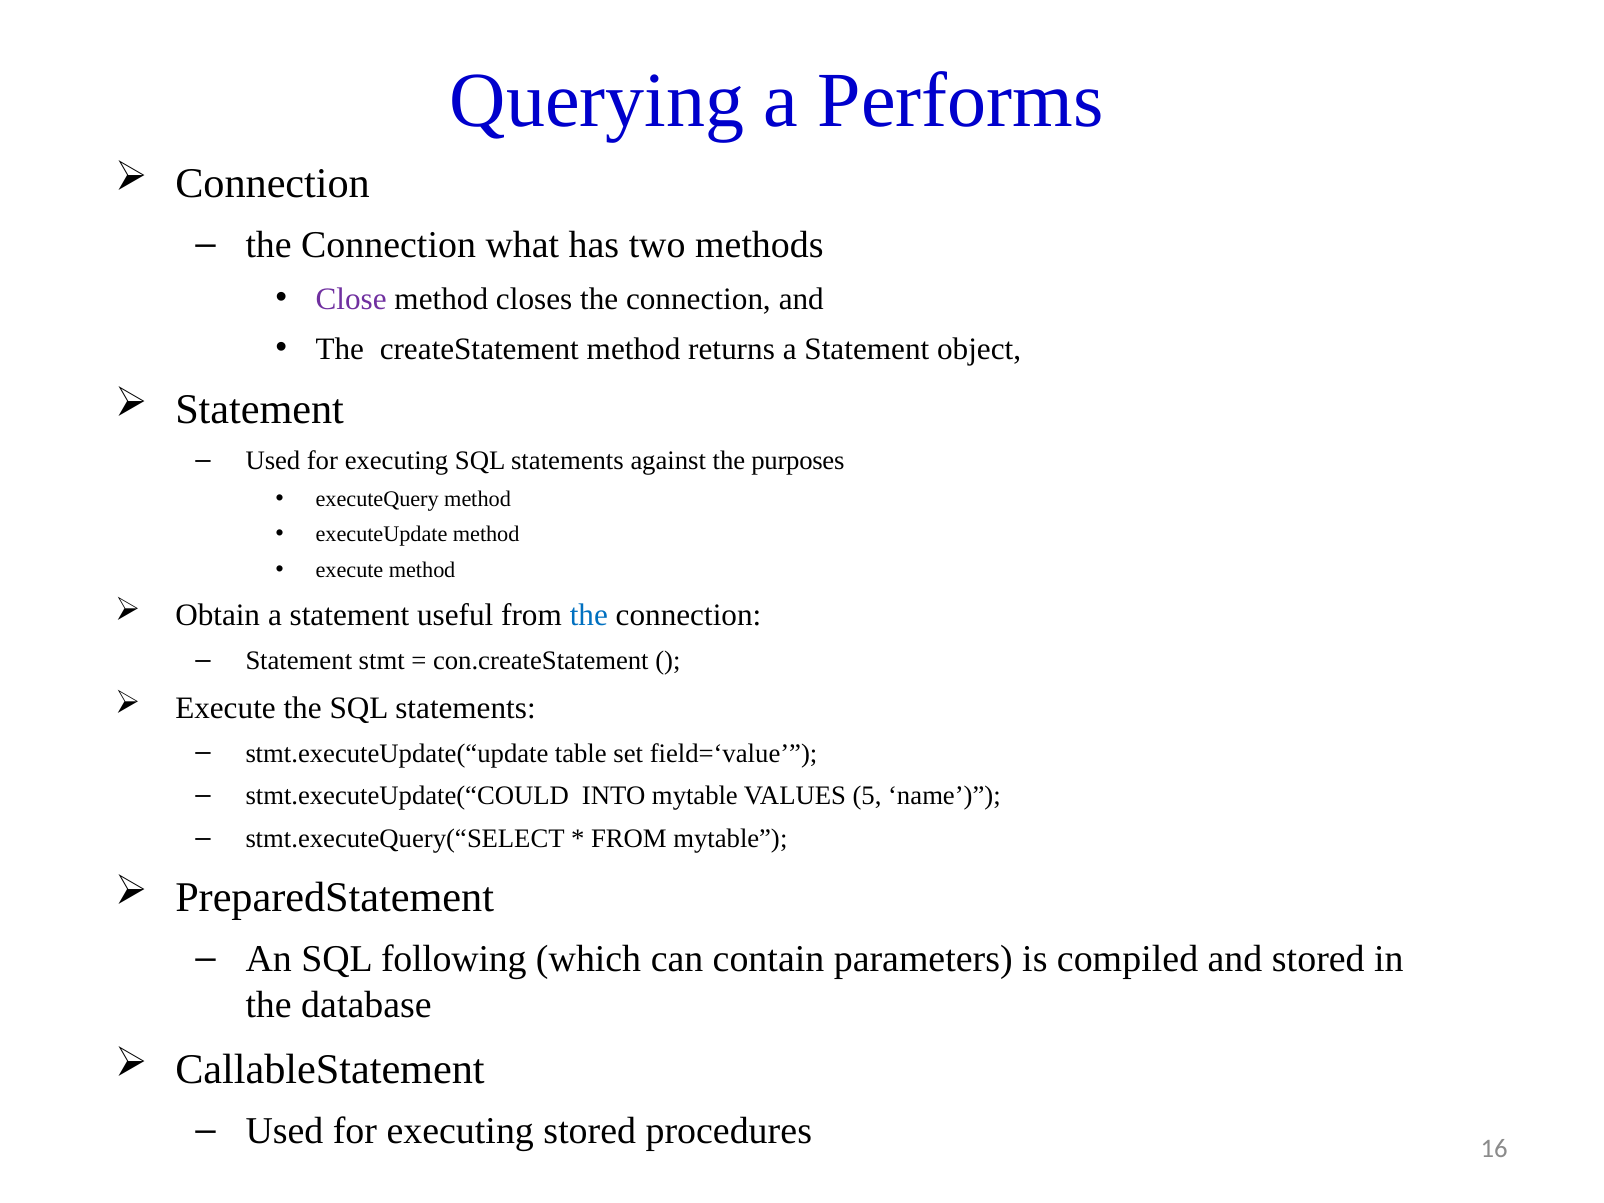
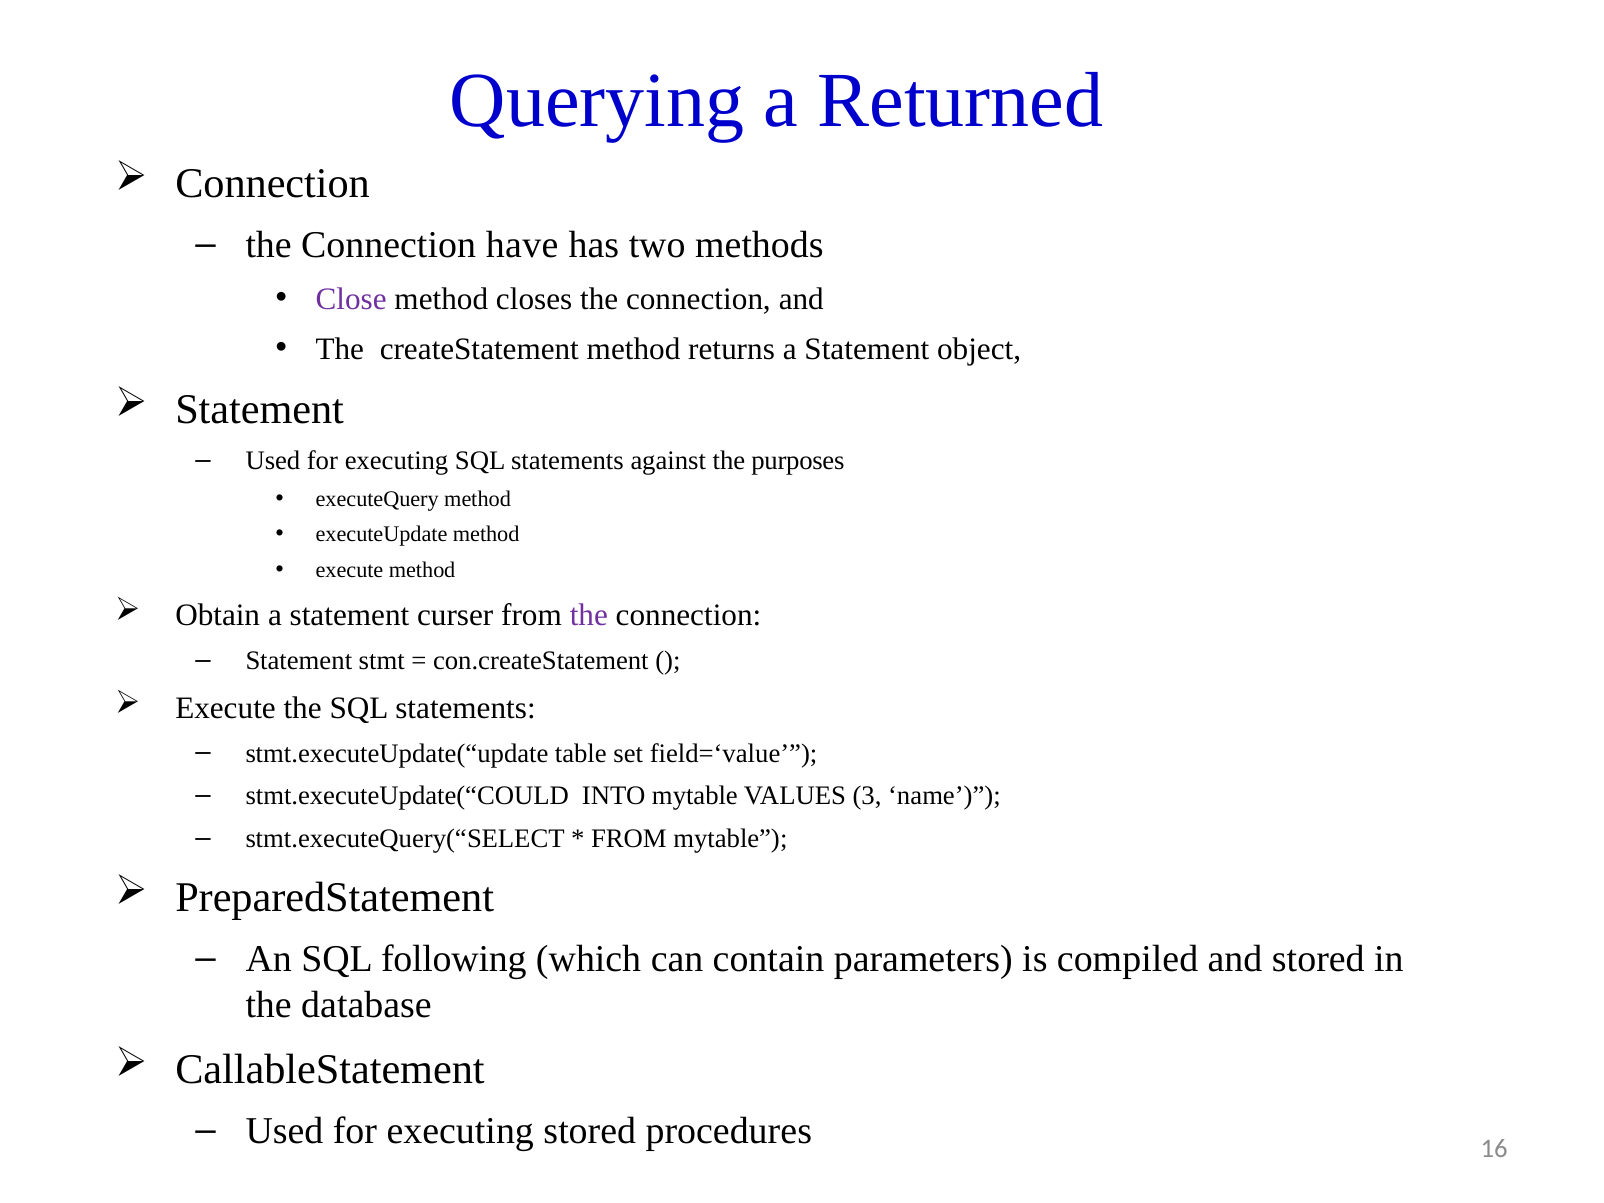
Performs: Performs -> Returned
what: what -> have
useful: useful -> curser
the at (589, 615) colour: blue -> purple
5: 5 -> 3
